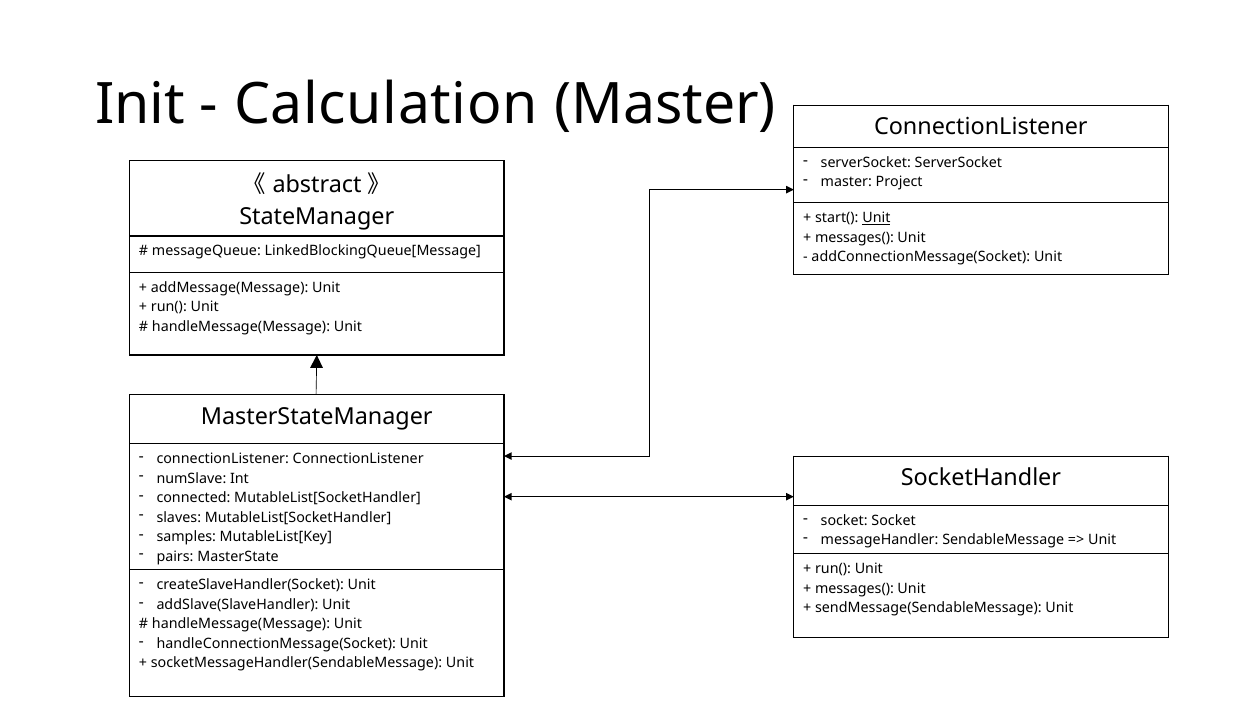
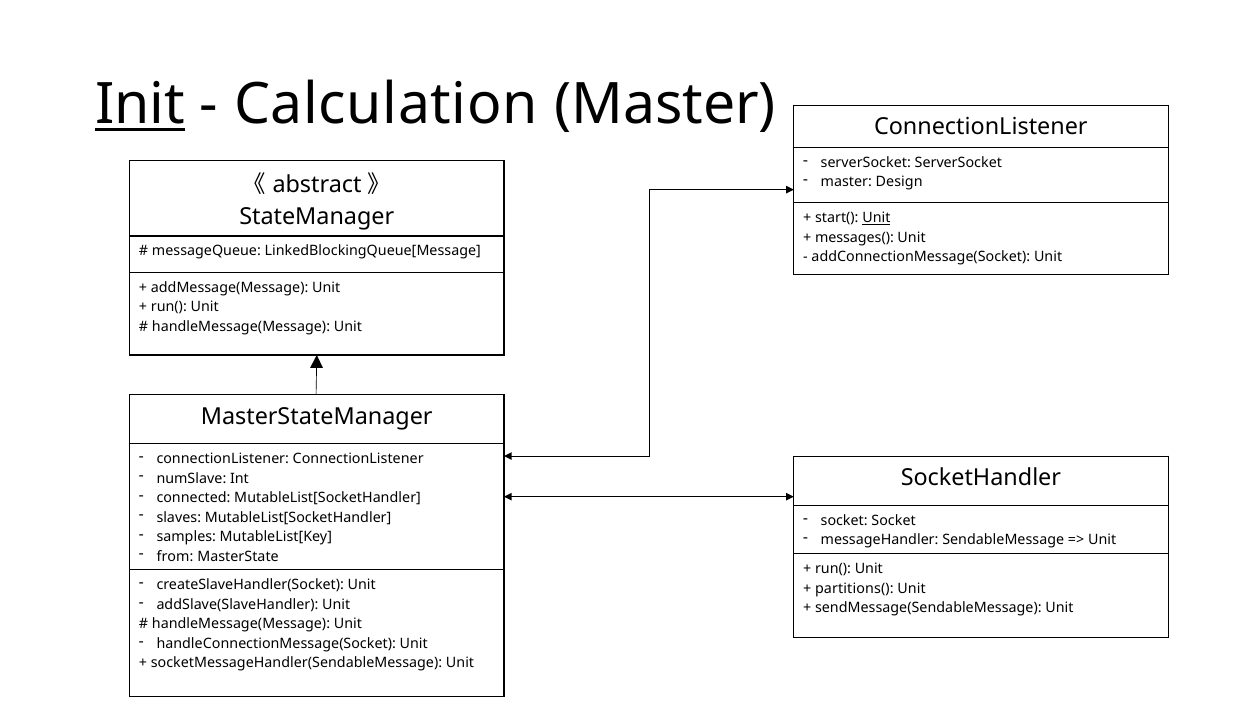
Init underline: none -> present
Project: Project -> Design
pairs: pairs -> from
messages( at (854, 588): messages( -> partitions(
